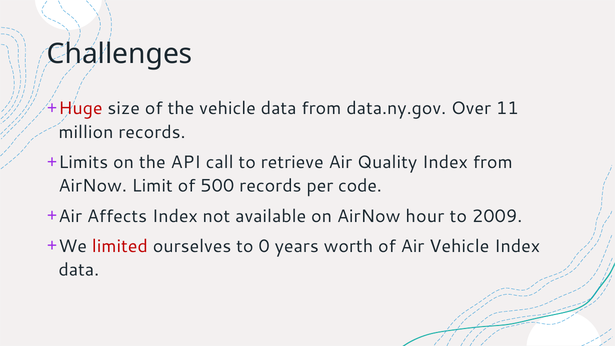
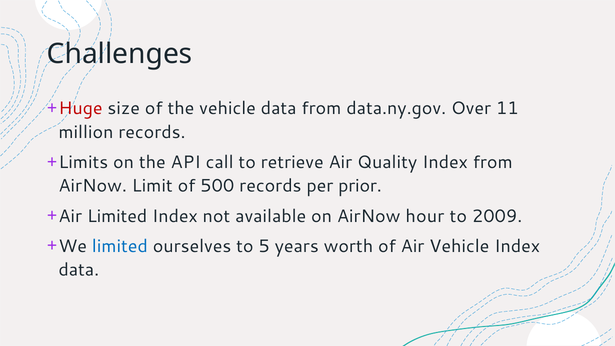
code: code -> prior
Air Affects: Affects -> Limited
limited at (120, 246) colour: red -> blue
0: 0 -> 5
